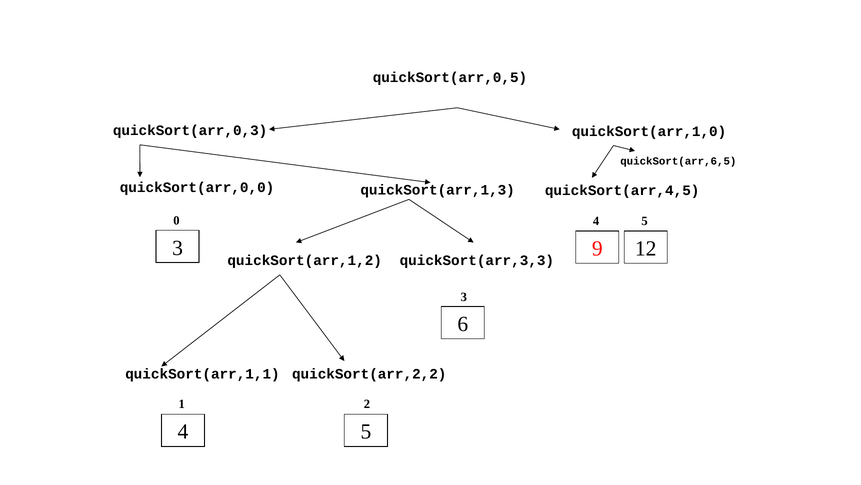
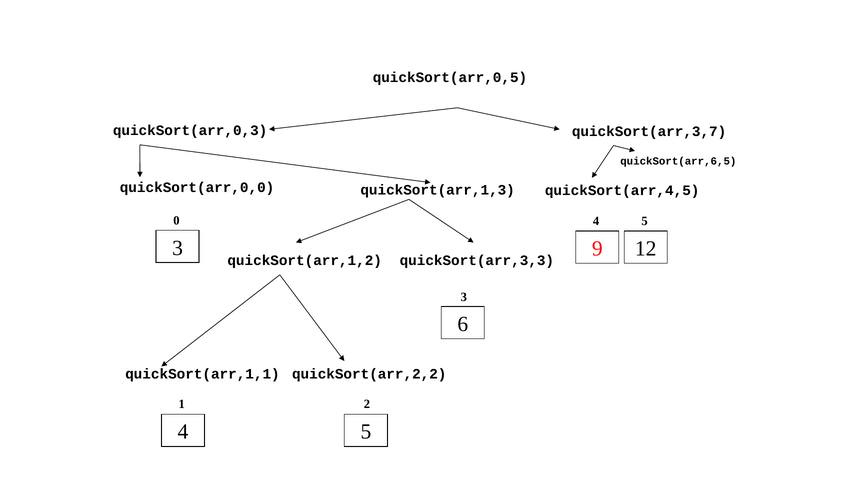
quickSort(arr,1,0: quickSort(arr,1,0 -> quickSort(arr,3,7
